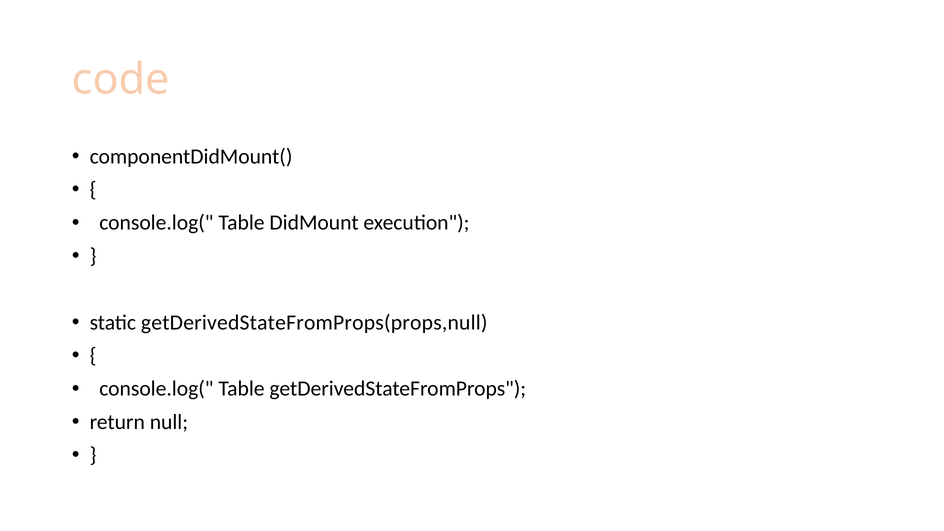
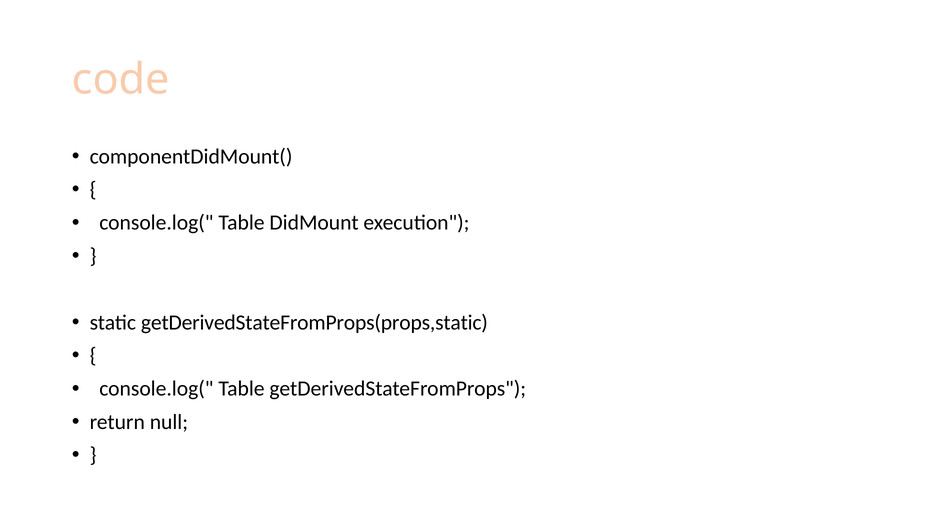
getDerivedStateFromProps(props,null: getDerivedStateFromProps(props,null -> getDerivedStateFromProps(props,static
